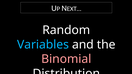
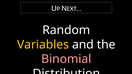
Variables colour: light blue -> yellow
